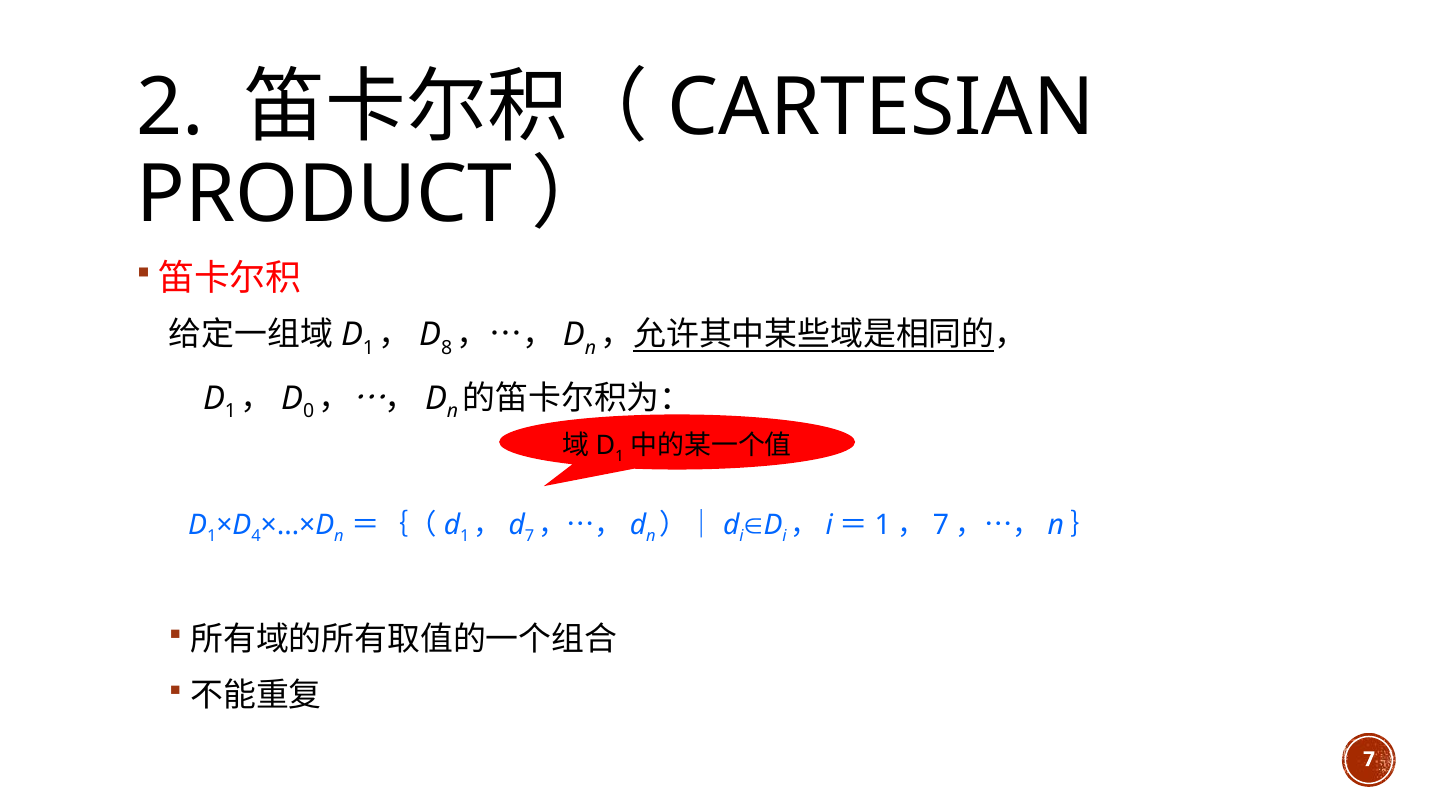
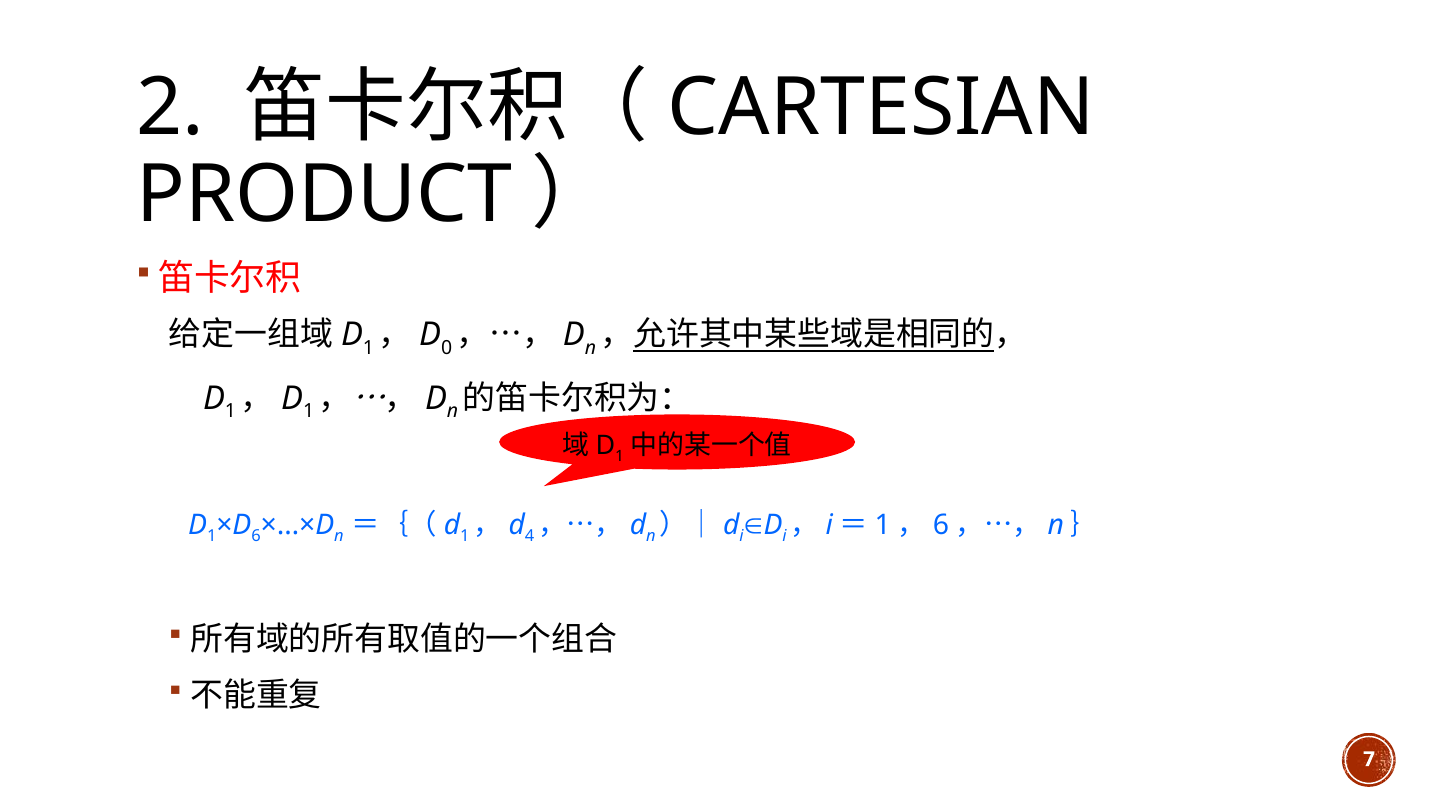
8: 8 -> 0
0 at (309, 411): 0 -> 1
4 at (256, 536): 4 -> 6
7 at (530, 536): 7 -> 4
7 at (941, 525): 7 -> 6
